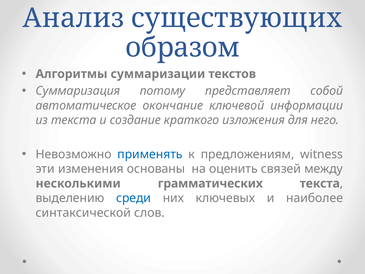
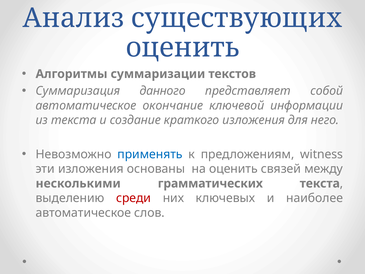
образом at (183, 48): образом -> оценить
потому: потому -> данного
эти изменения: изменения -> изложения
среди colour: blue -> red
синтаксической at (83, 213): синтаксической -> автоматическое
